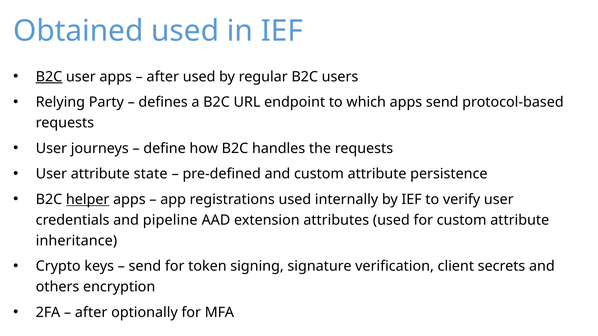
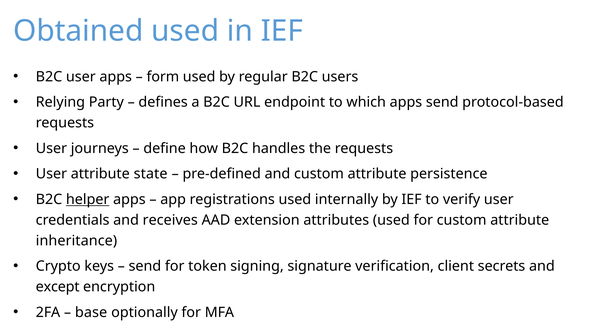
B2C at (49, 77) underline: present -> none
after at (163, 77): after -> form
pipeline: pipeline -> receives
others: others -> except
after at (91, 313): after -> base
